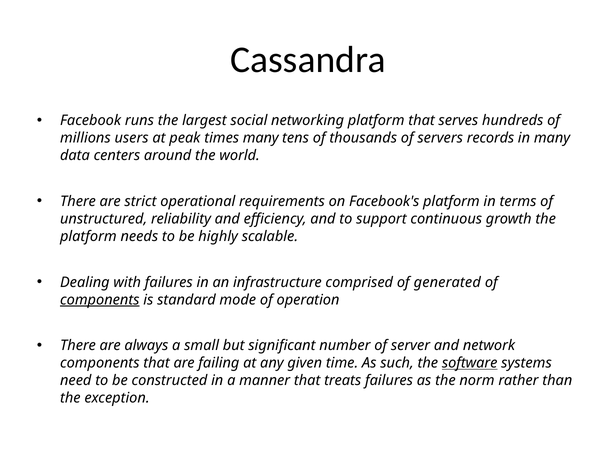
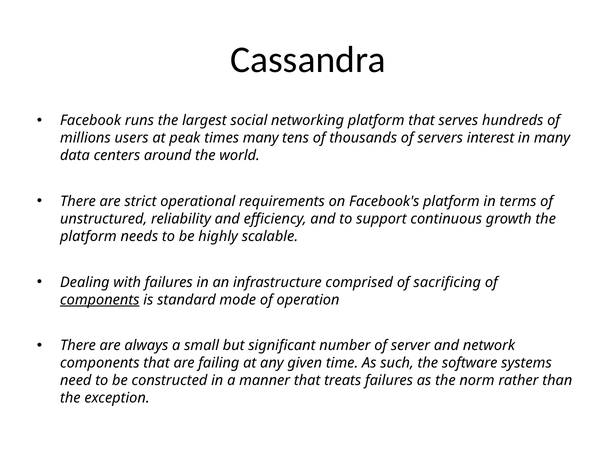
records: records -> interest
generated: generated -> sacrificing
software underline: present -> none
